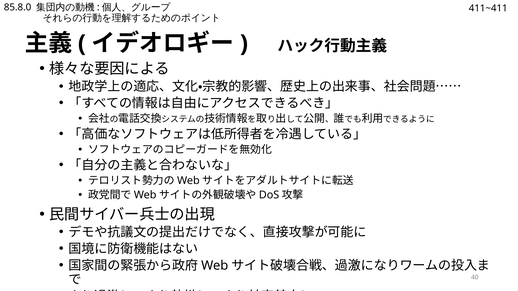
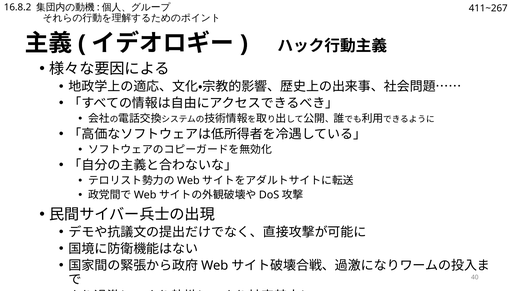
85.8.0: 85.8.0 -> 16.8.2
411~411: 411~411 -> 411~267
